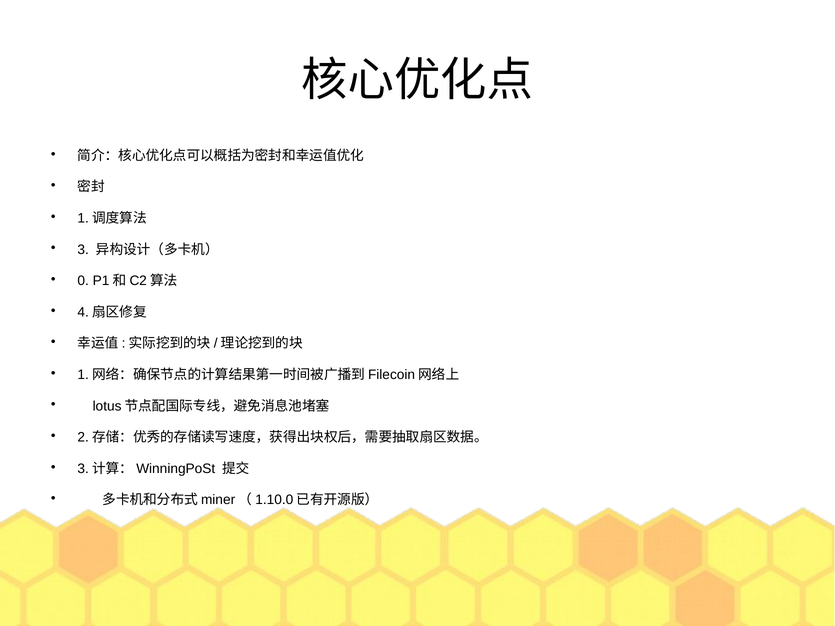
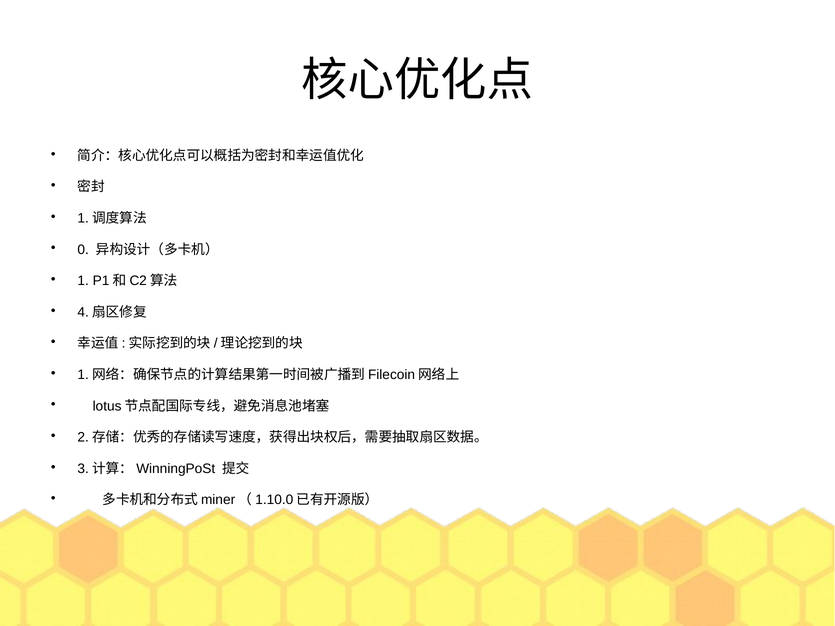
3: 3 -> 0
0: 0 -> 1
